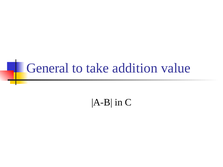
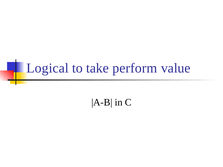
General: General -> Logical
addition: addition -> perform
